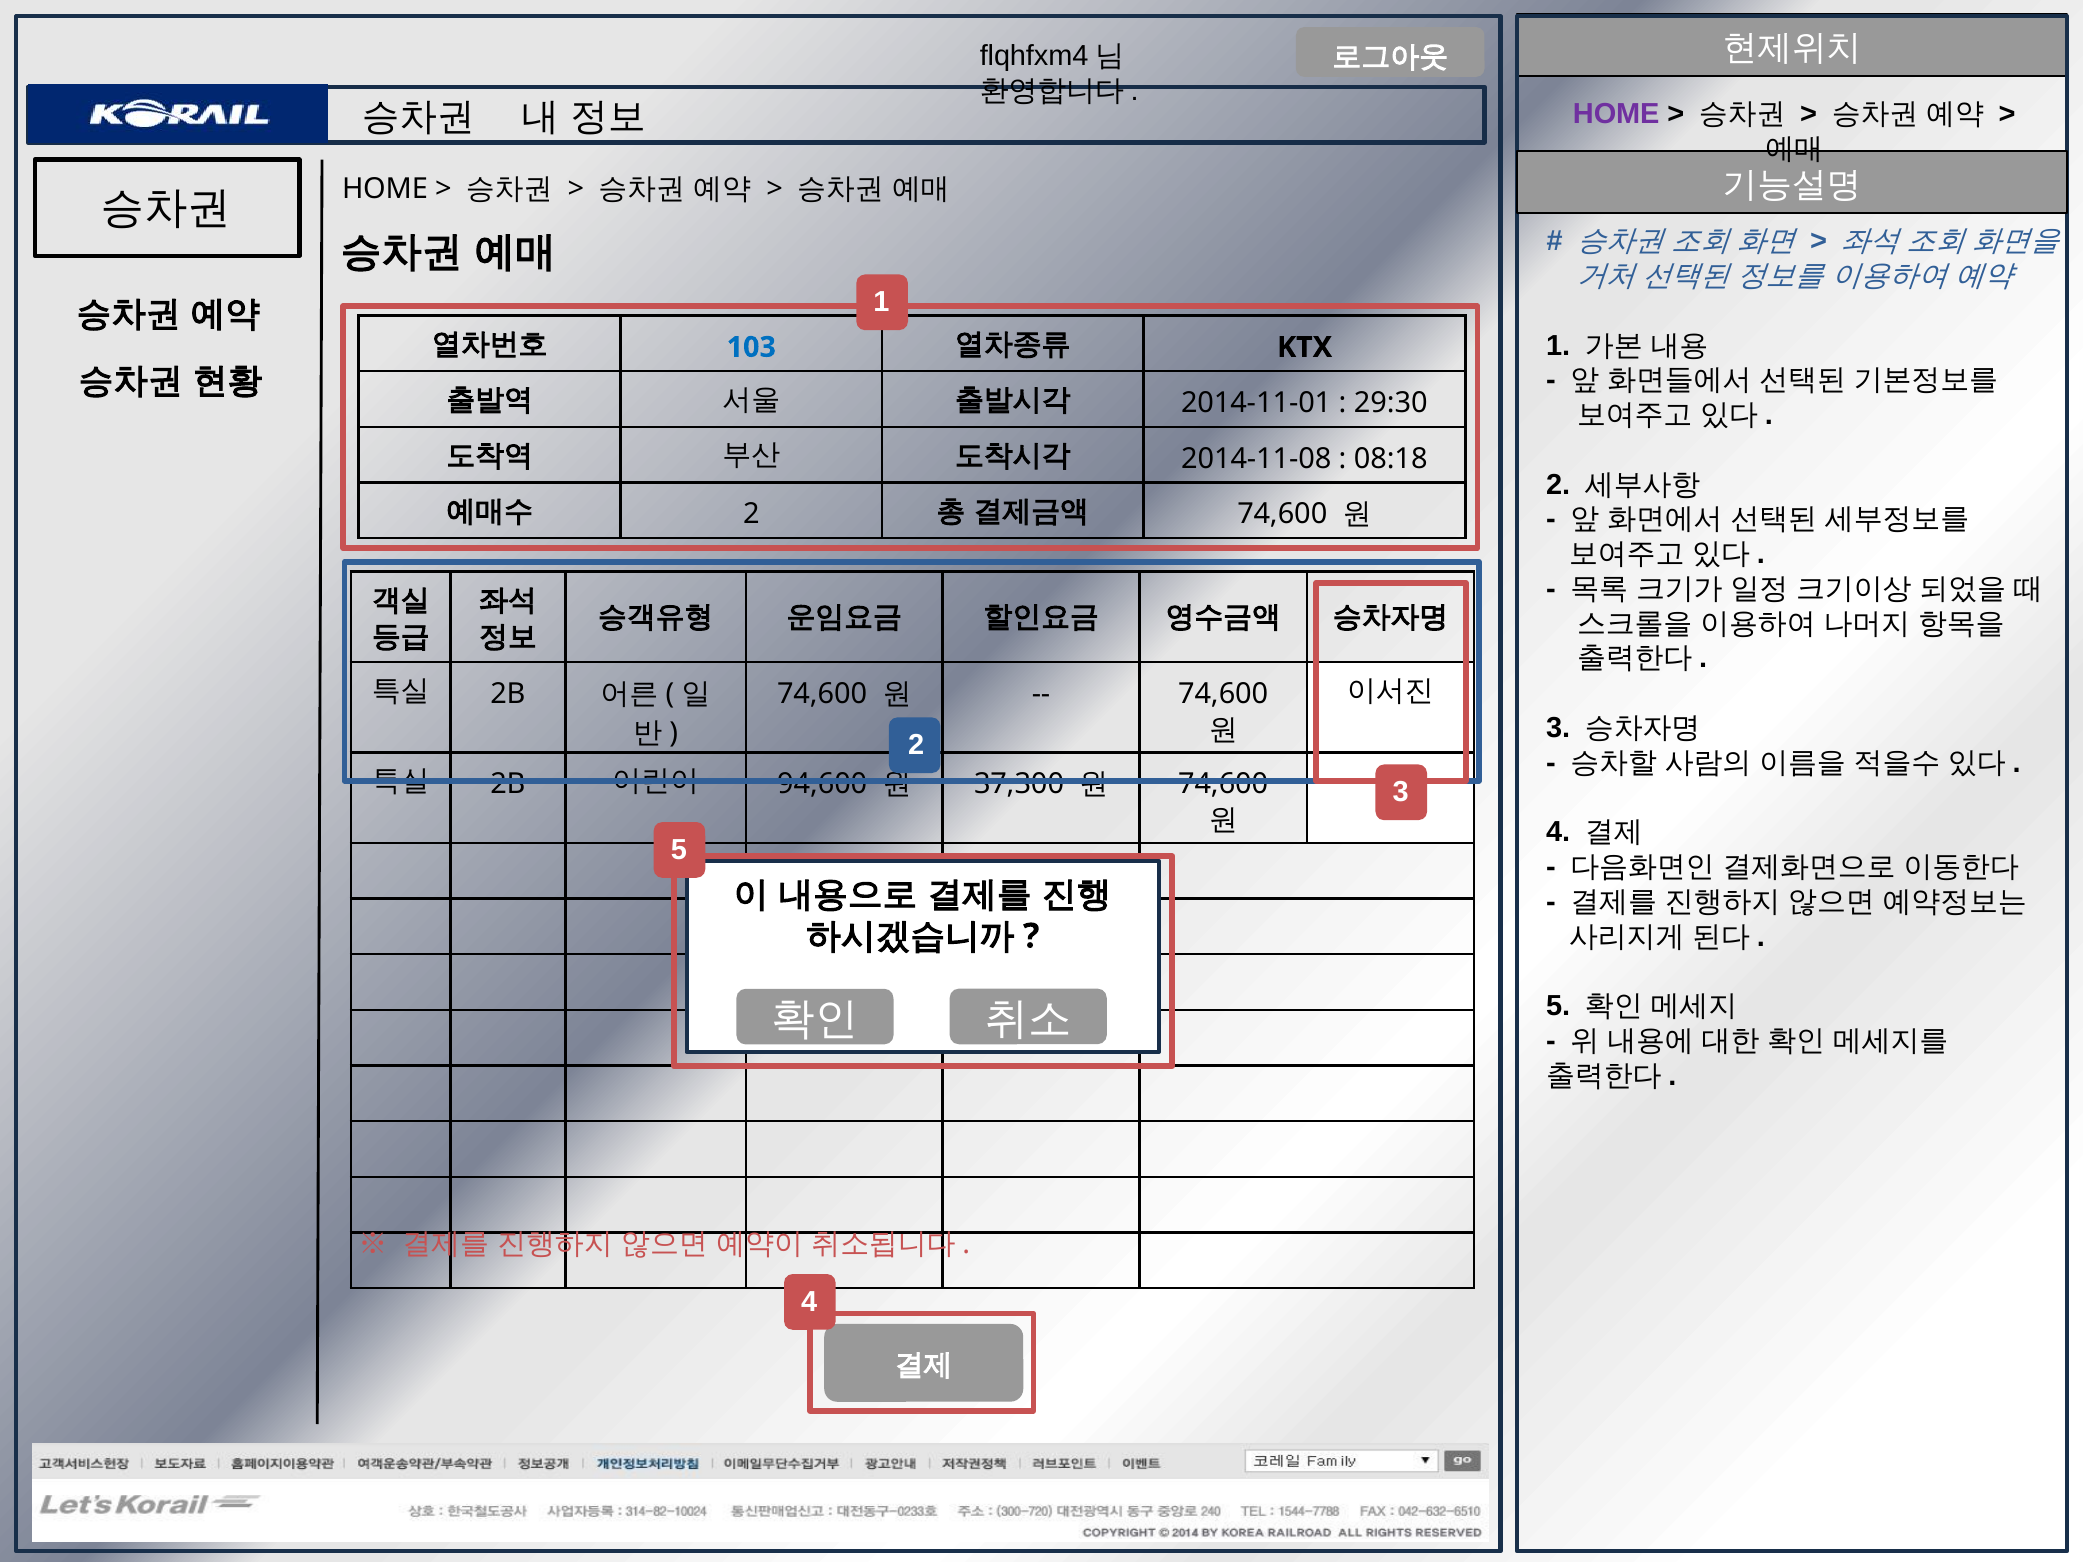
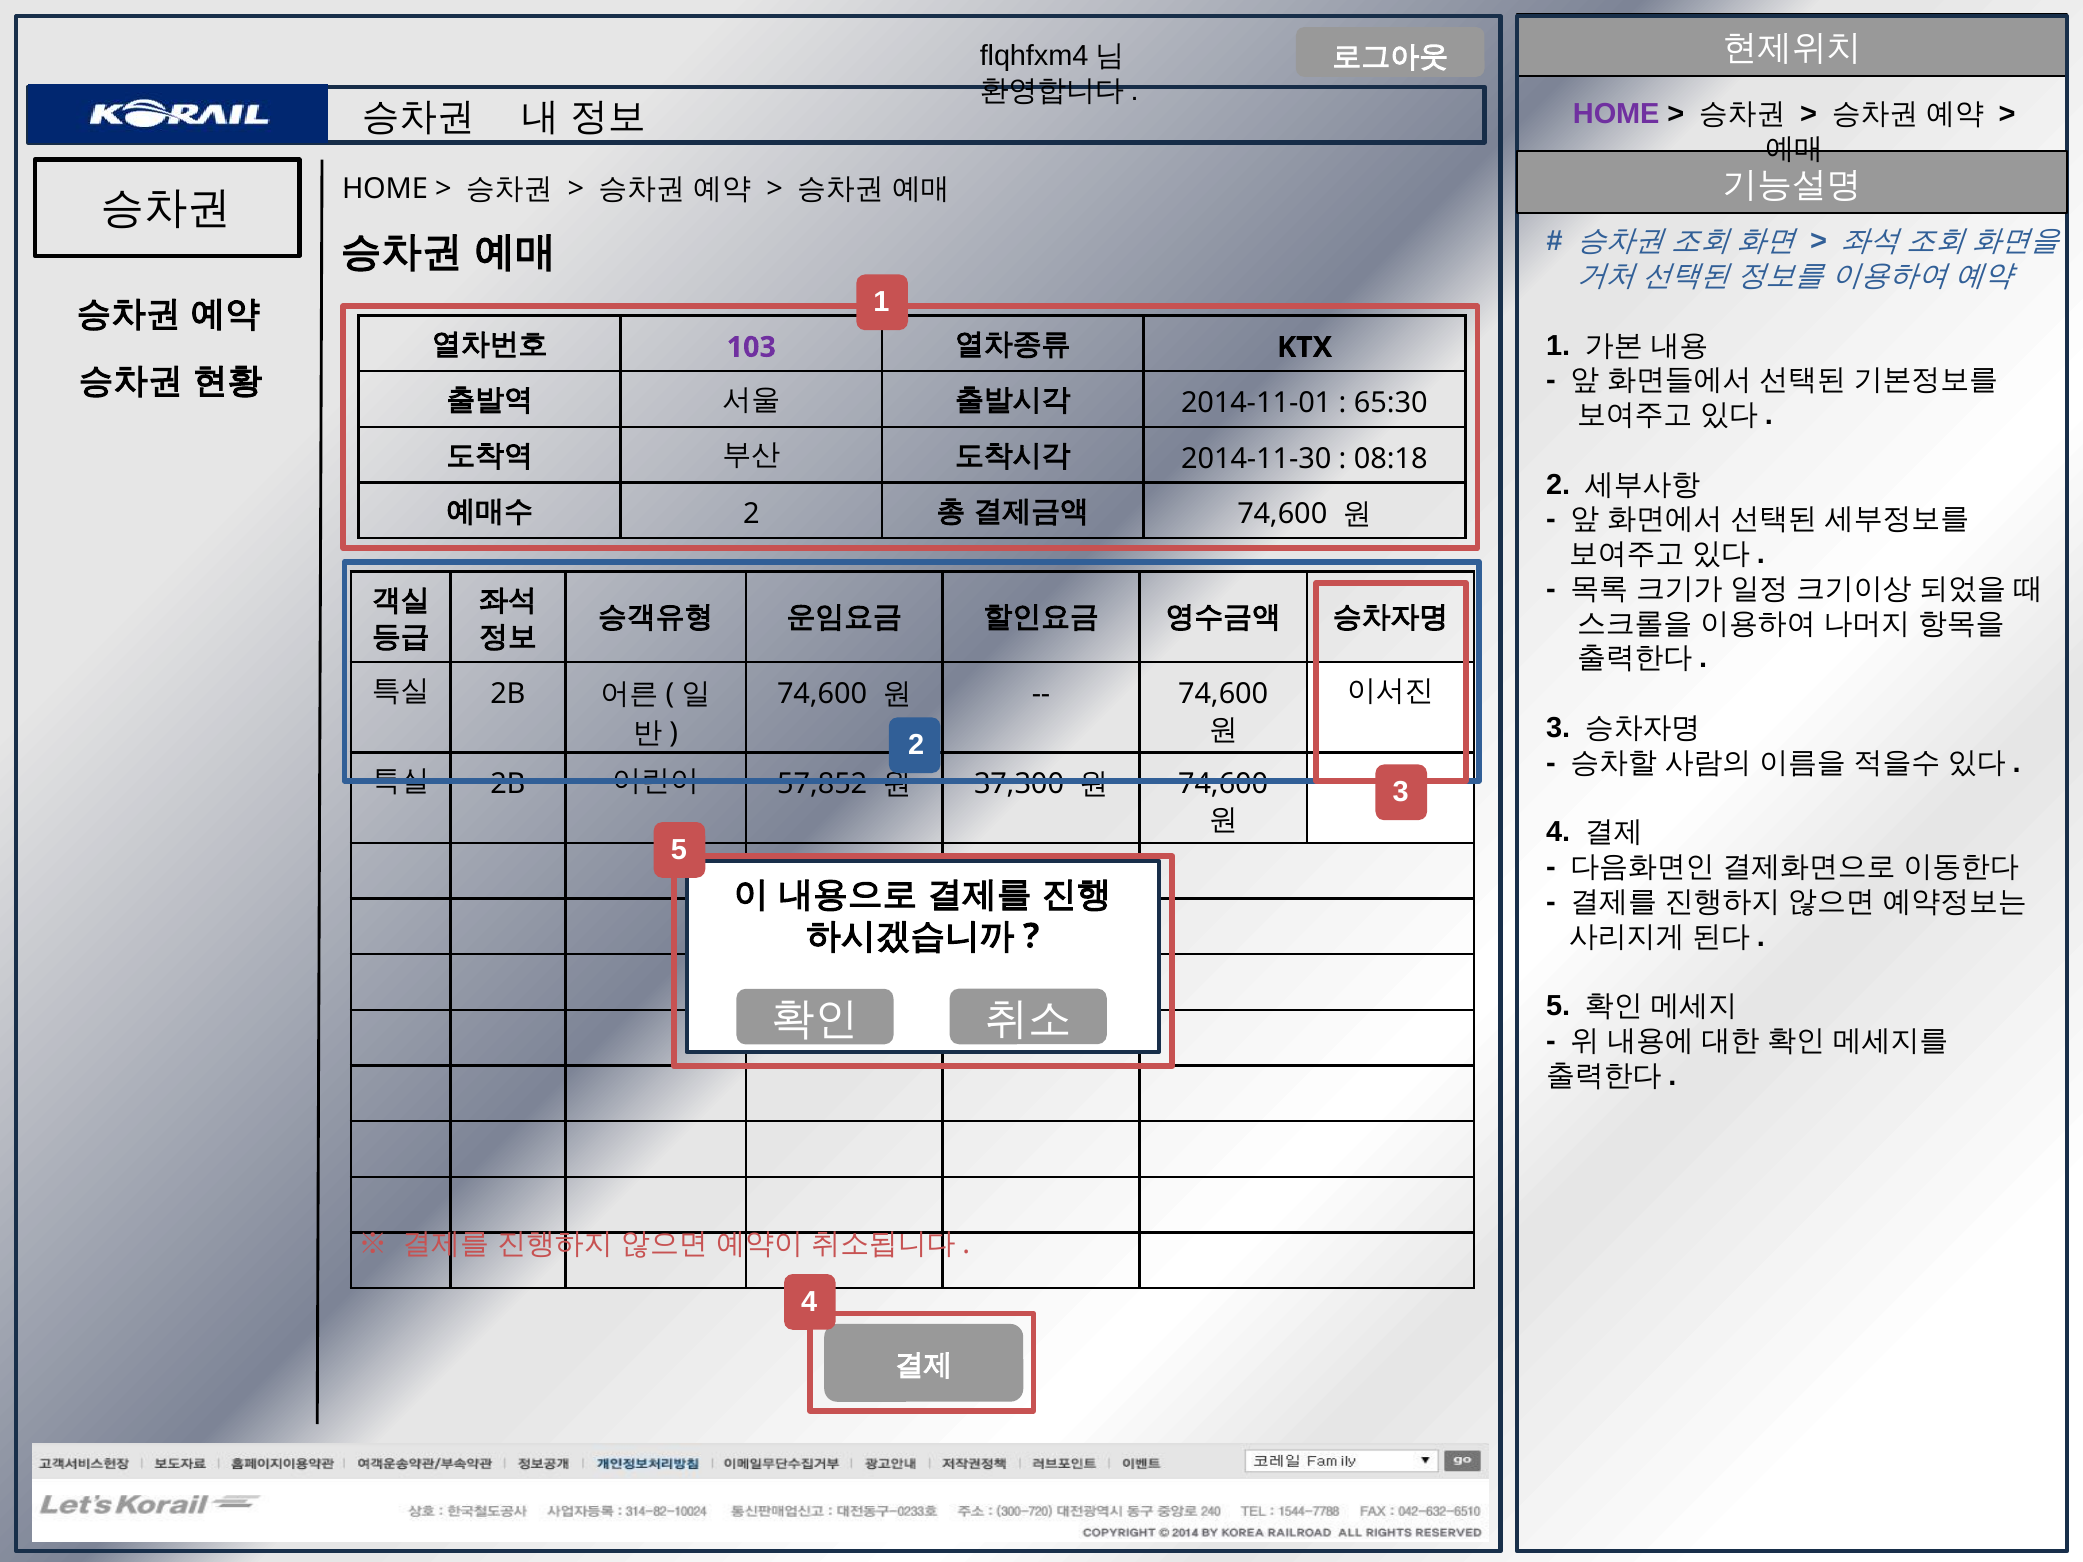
103 colour: blue -> purple
29:30: 29:30 -> 65:30
2014-11-08: 2014-11-08 -> 2014-11-30
94,600: 94,600 -> 57,852
